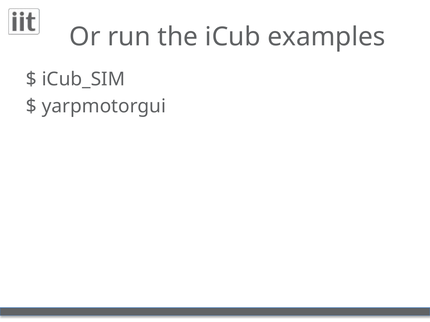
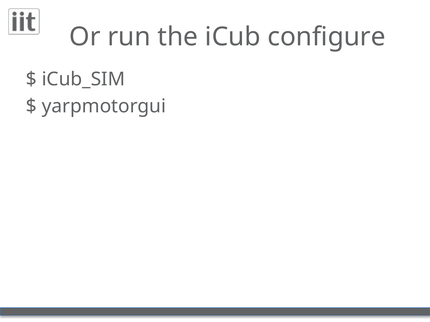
examples: examples -> configure
